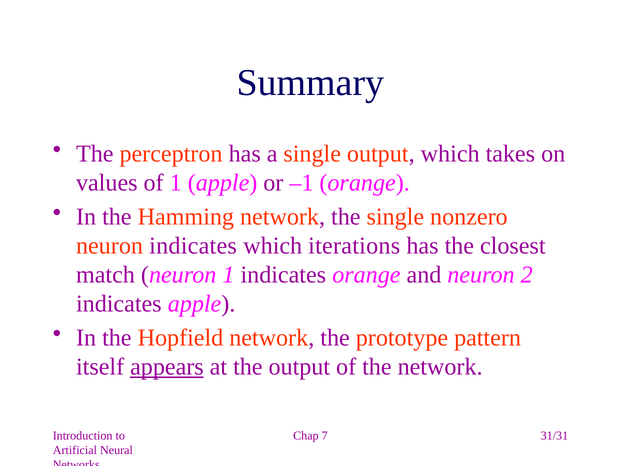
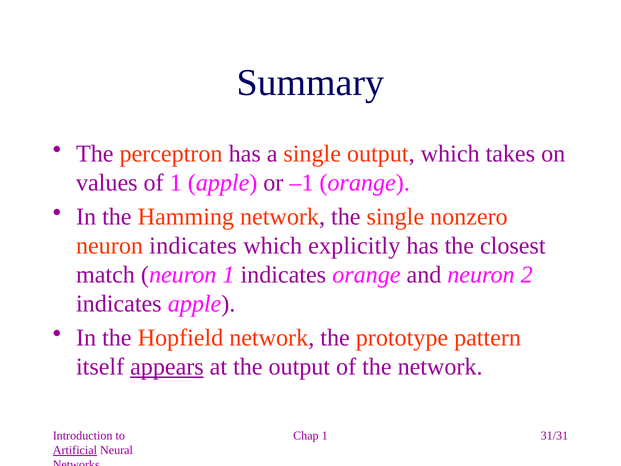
iterations: iterations -> explicitly
Chap 7: 7 -> 1
Artificial underline: none -> present
